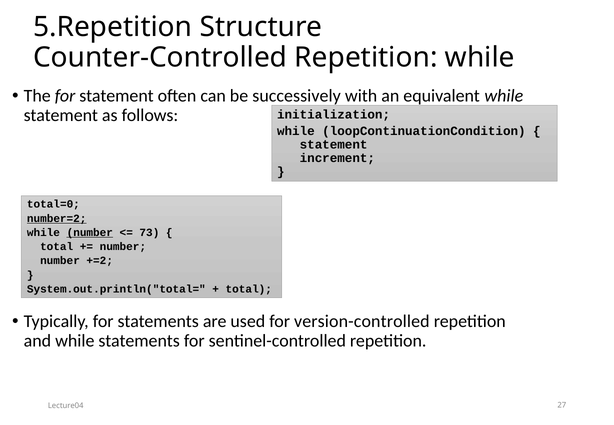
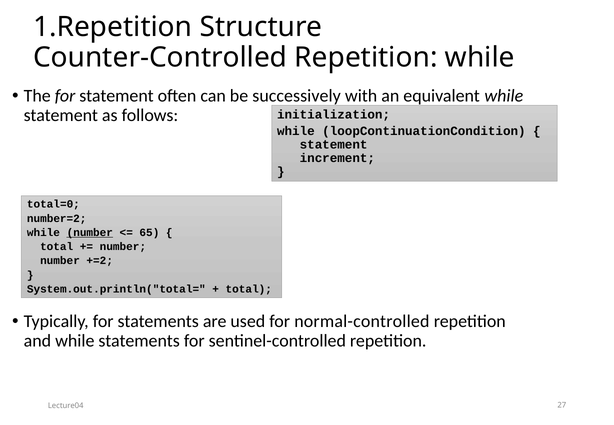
5.Repetition: 5.Repetition -> 1.Repetition
number=2 underline: present -> none
73: 73 -> 65
version-controlled: version-controlled -> normal-controlled
